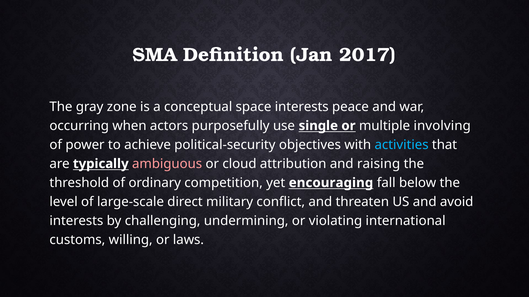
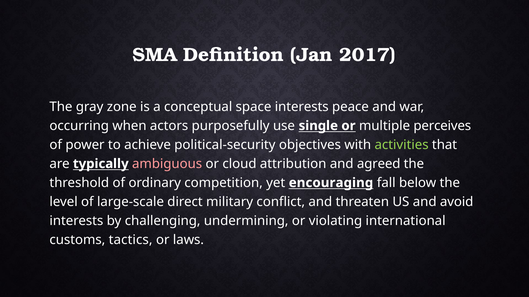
involving: involving -> perceives
activities colour: light blue -> light green
raising: raising -> agreed
willing: willing -> tactics
